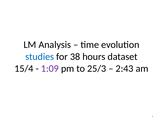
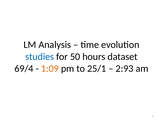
38: 38 -> 50
15/4: 15/4 -> 69/4
1:09 colour: purple -> orange
25/3: 25/3 -> 25/1
2:43: 2:43 -> 2:93
